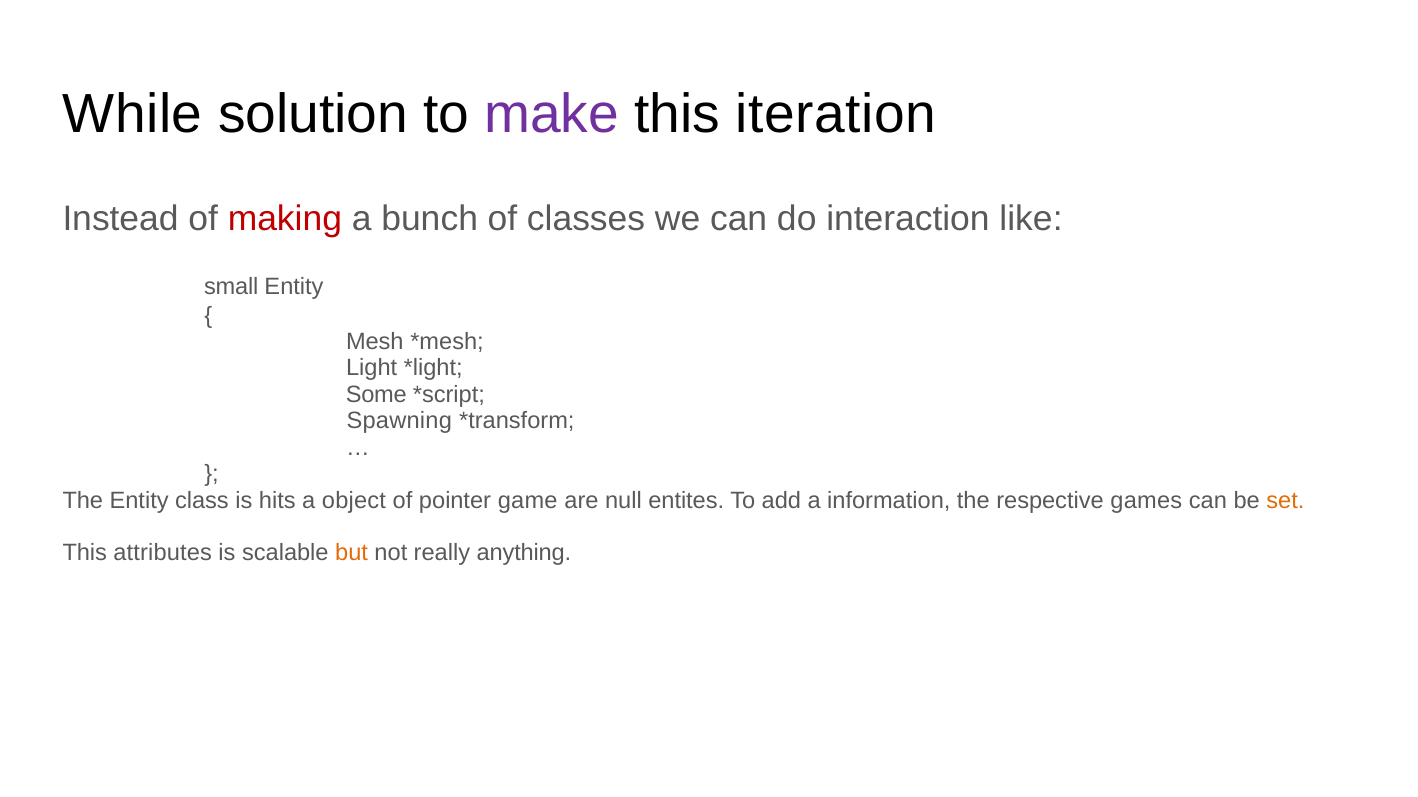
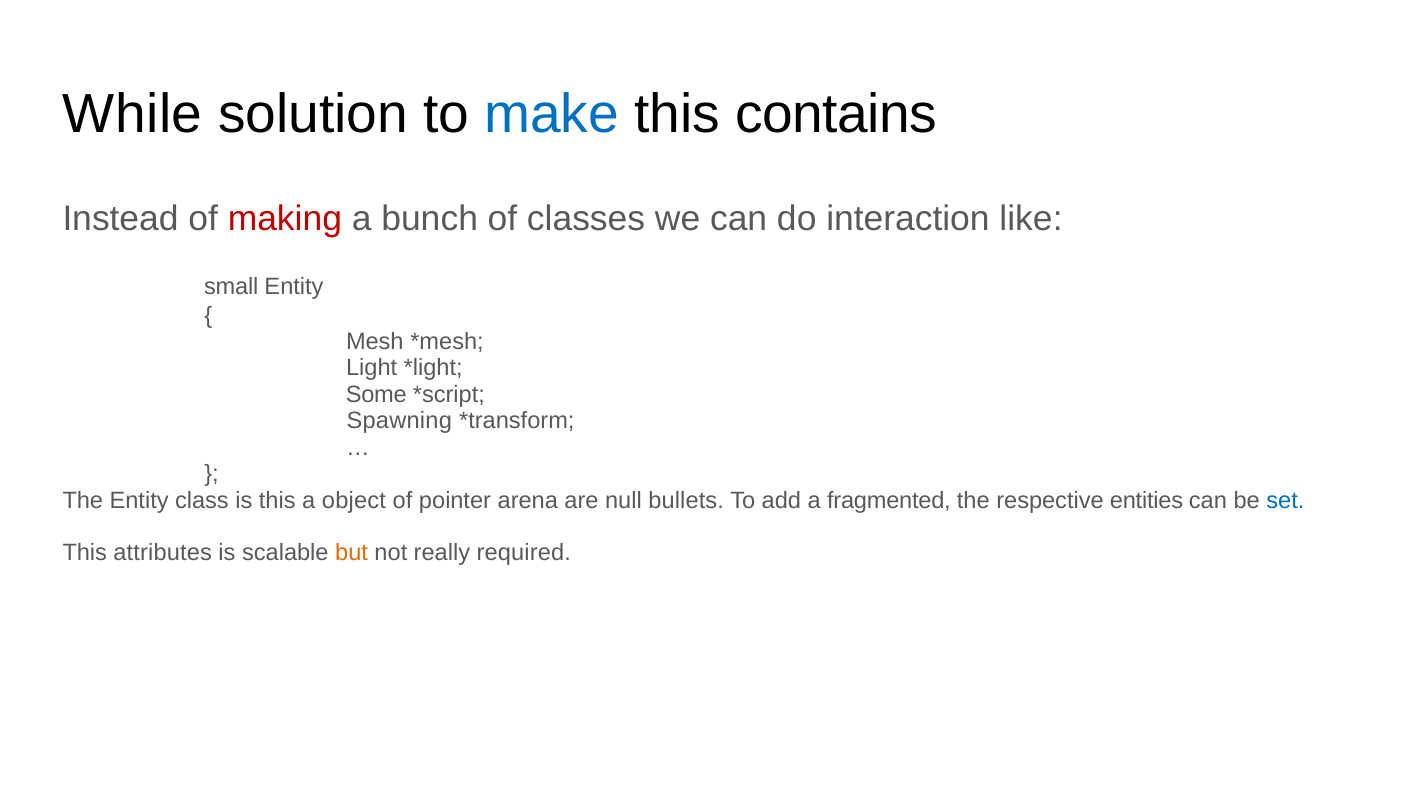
make colour: purple -> blue
iteration: iteration -> contains
is hits: hits -> this
game: game -> arena
entites: entites -> bullets
information: information -> fragmented
games: games -> entities
set colour: orange -> blue
anything: anything -> required
